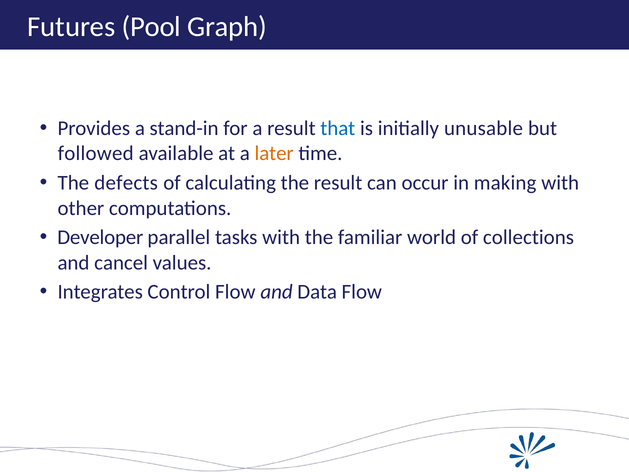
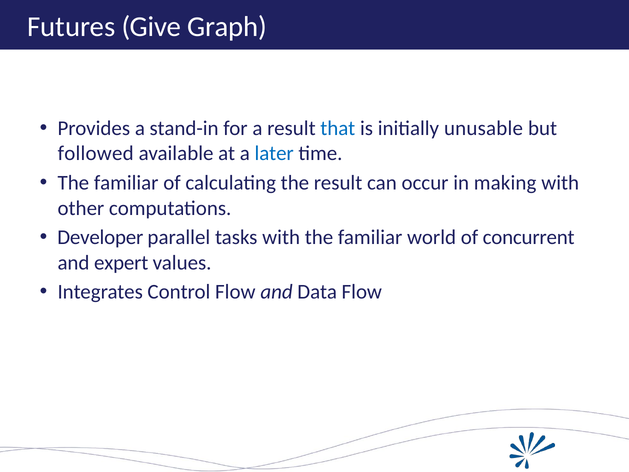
Pool: Pool -> Give
later colour: orange -> blue
defects at (126, 183): defects -> familiar
collections: collections -> concurrent
cancel: cancel -> expert
